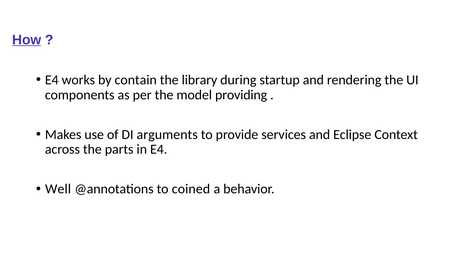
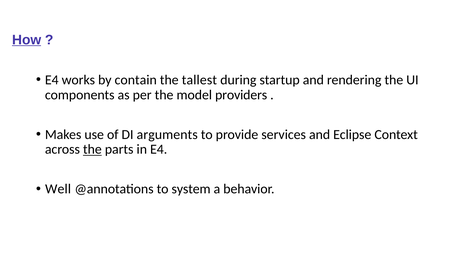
library: library -> tallest
providing: providing -> providers
the at (92, 149) underline: none -> present
coined: coined -> system
